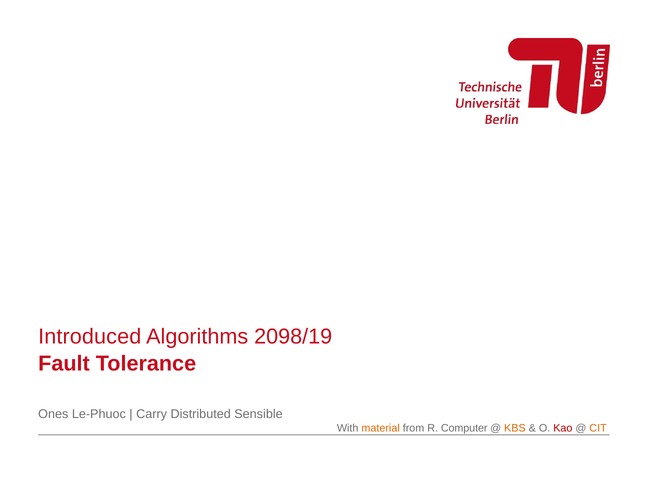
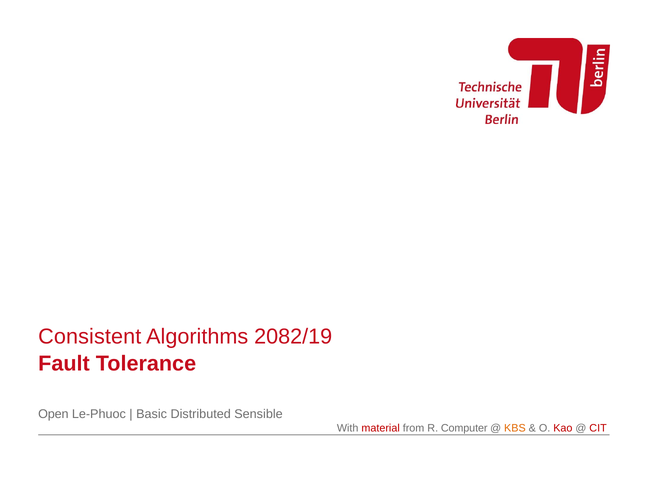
Introduced: Introduced -> Consistent
2098/19: 2098/19 -> 2082/19
Ones: Ones -> Open
Carry: Carry -> Basic
material colour: orange -> red
CIT colour: orange -> red
